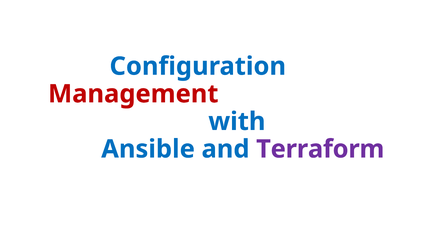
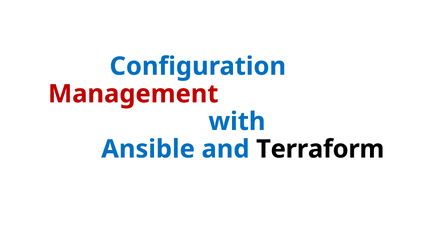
Terraform colour: purple -> black
